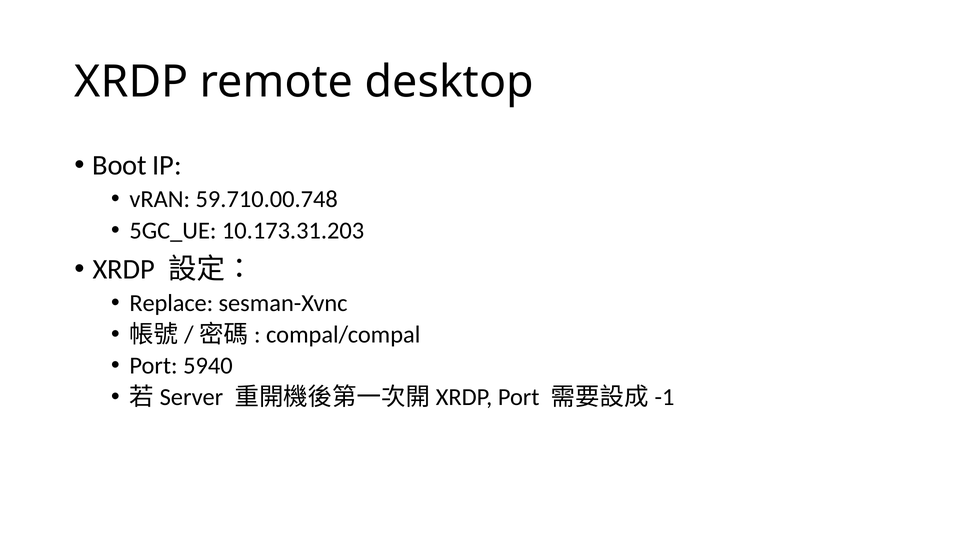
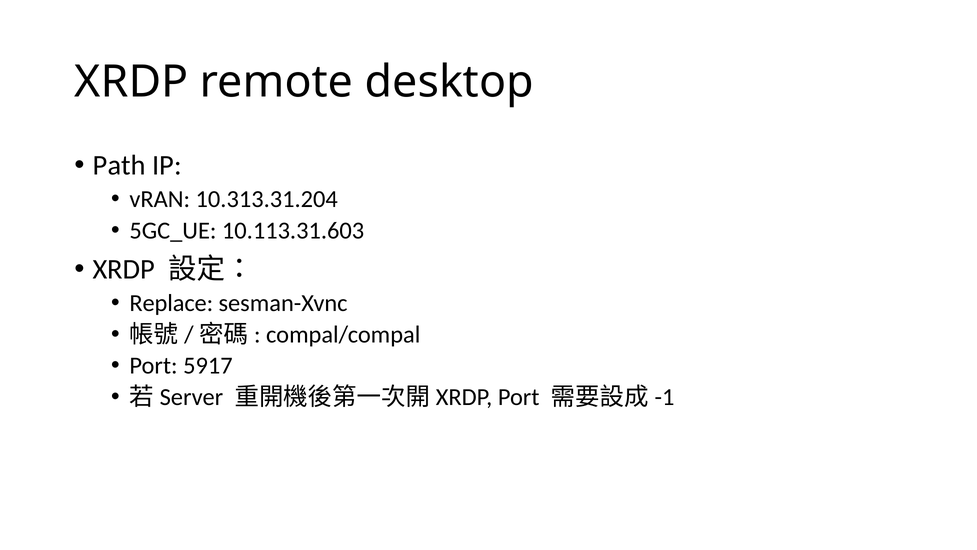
Boot: Boot -> Path
59.710.00.748: 59.710.00.748 -> 10.313.31.204
10.173.31.203: 10.173.31.203 -> 10.113.31.603
5940: 5940 -> 5917
